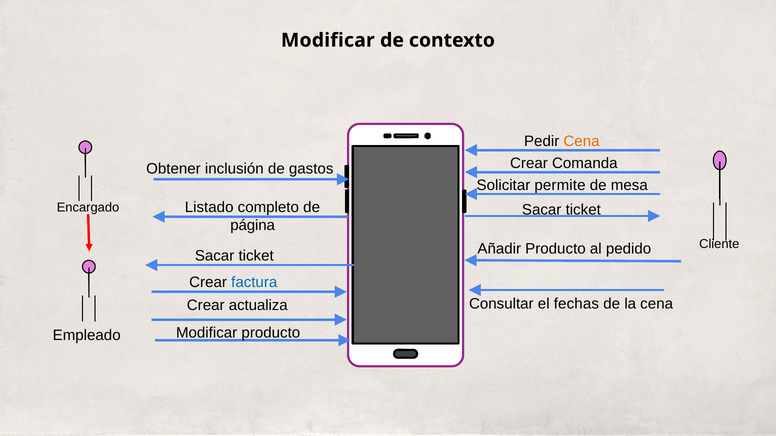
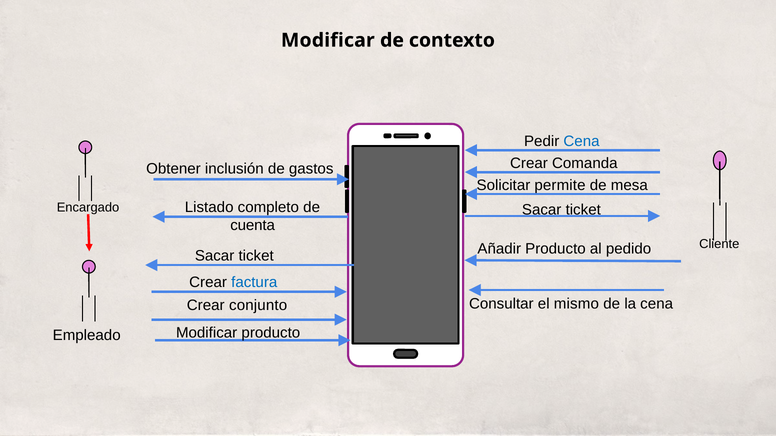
Cena at (581, 141) colour: orange -> blue
página: página -> cuenta
fechas: fechas -> mismo
actualiza: actualiza -> conjunto
